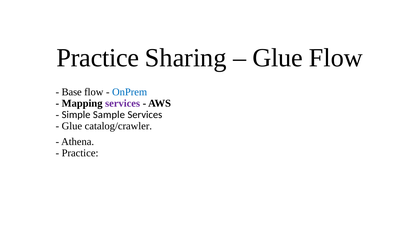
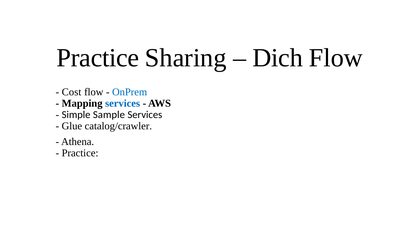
Glue at (278, 58): Glue -> Dich
Base: Base -> Cost
services at (123, 103) colour: purple -> blue
